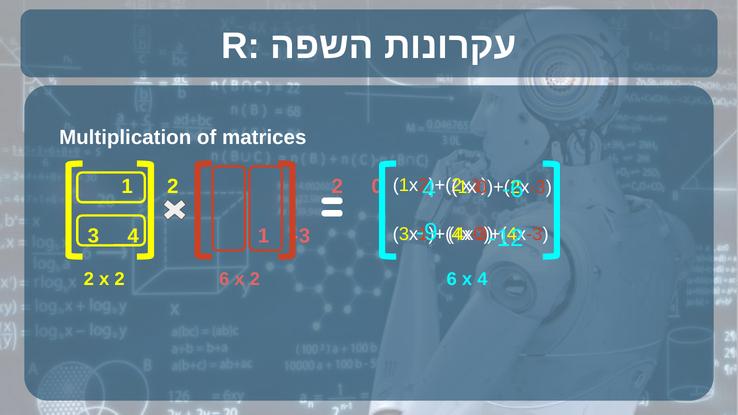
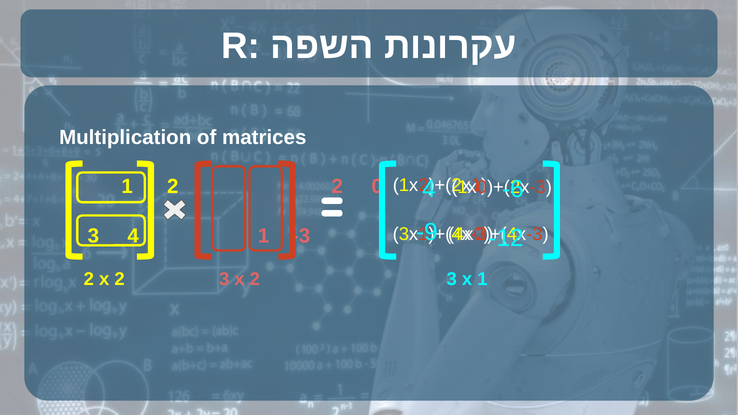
2 x 2 6: 6 -> 3
6 at (452, 279): 6 -> 3
x 4: 4 -> 1
